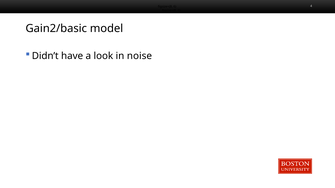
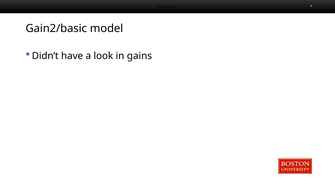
noise: noise -> gains
